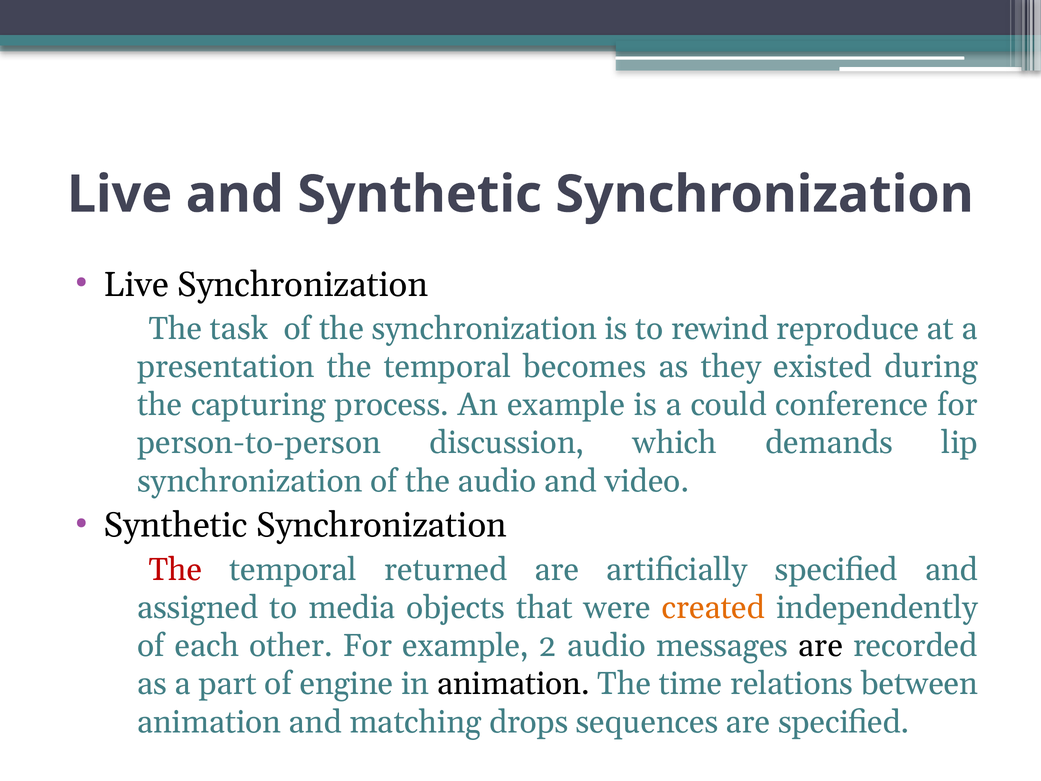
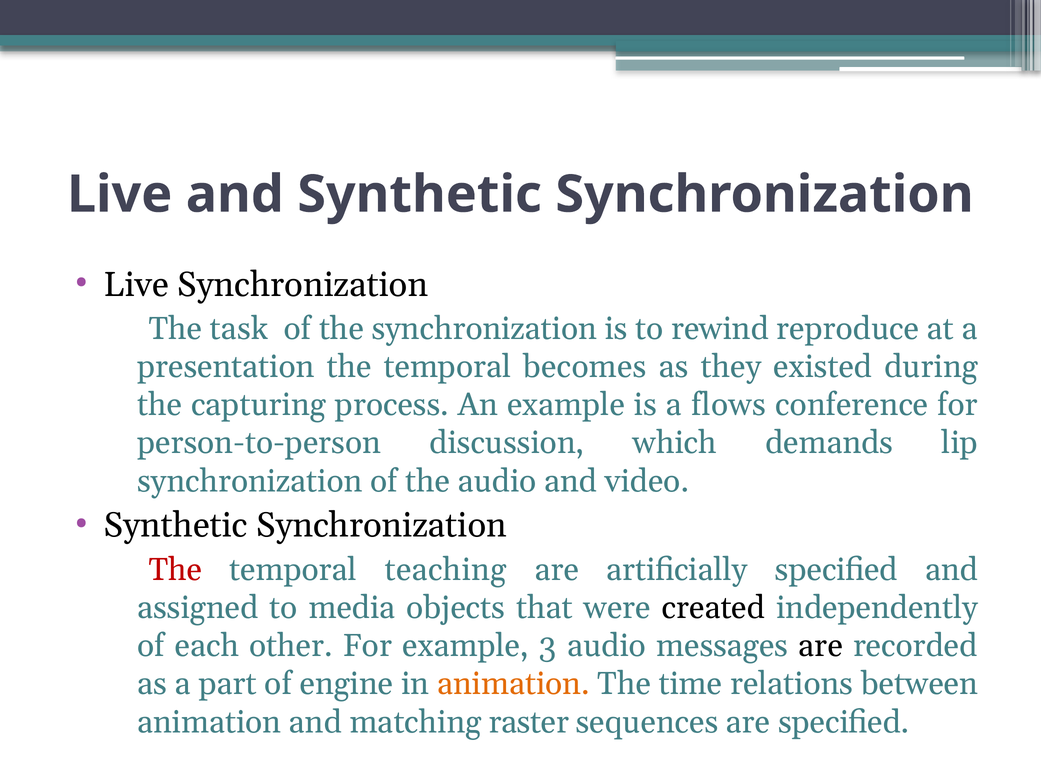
could: could -> flows
returned: returned -> teaching
created colour: orange -> black
2: 2 -> 3
animation at (513, 684) colour: black -> orange
drops: drops -> raster
